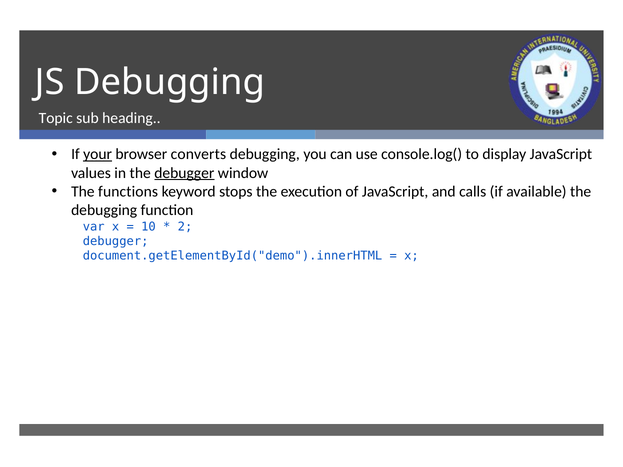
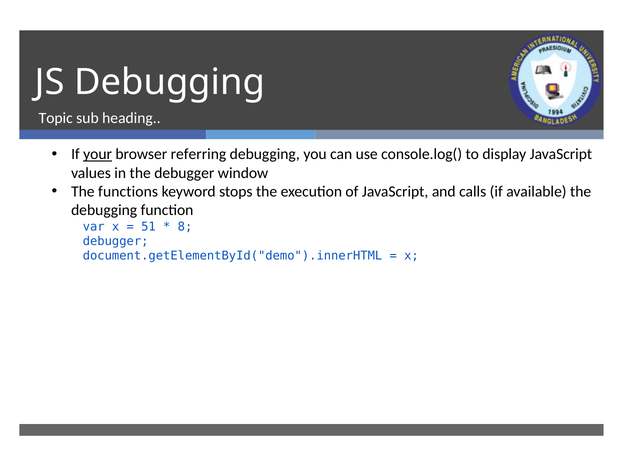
converts: converts -> referring
debugger at (184, 173) underline: present -> none
10: 10 -> 51
2: 2 -> 8
